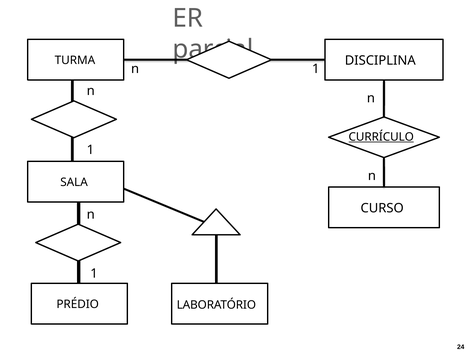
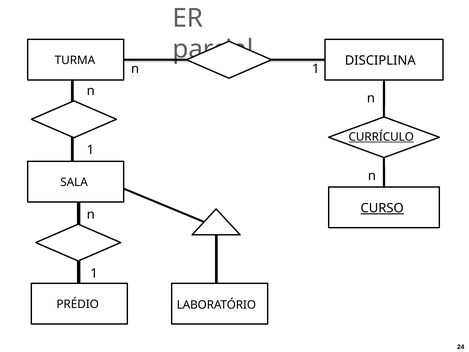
CURSO underline: none -> present
